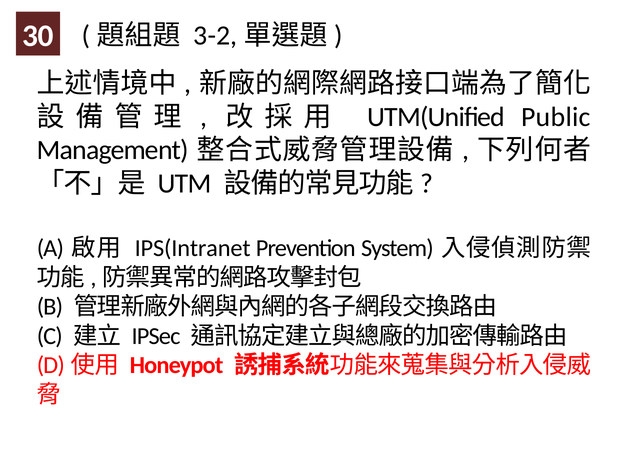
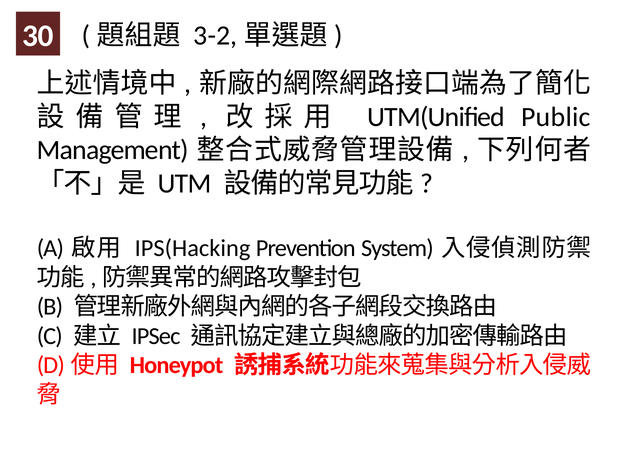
IPS(Intranet: IPS(Intranet -> IPS(Hacking
